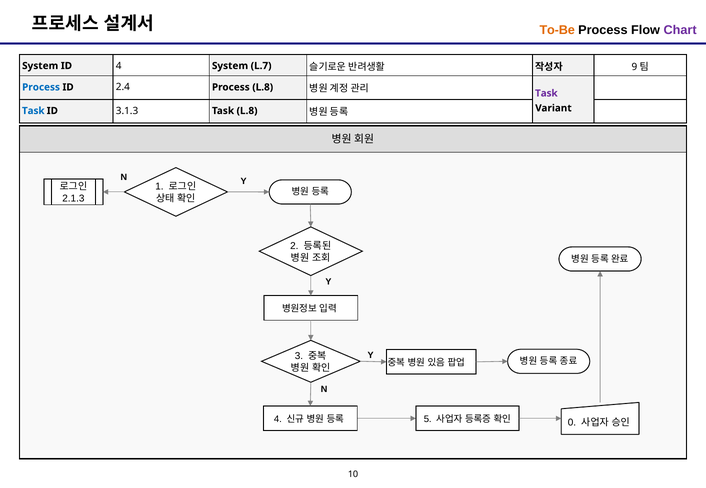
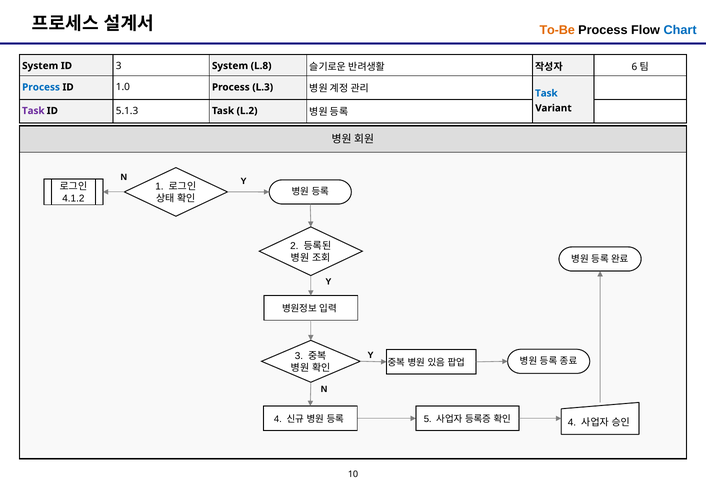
Chart colour: purple -> blue
ID 4: 4 -> 3
L.7: L.7 -> L.8
9: 9 -> 6
2.4: 2.4 -> 1.0
Process L.8: L.8 -> L.3
Task at (546, 93) colour: purple -> blue
Task at (33, 111) colour: blue -> purple
3.1.3: 3.1.3 -> 5.1.3
Task L.8: L.8 -> L.2
2.1.3: 2.1.3 -> 4.1.2
0 at (572, 423): 0 -> 4
